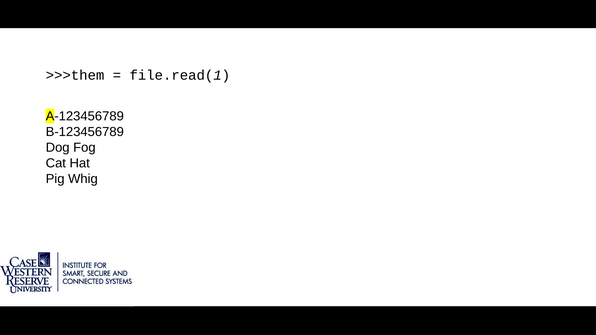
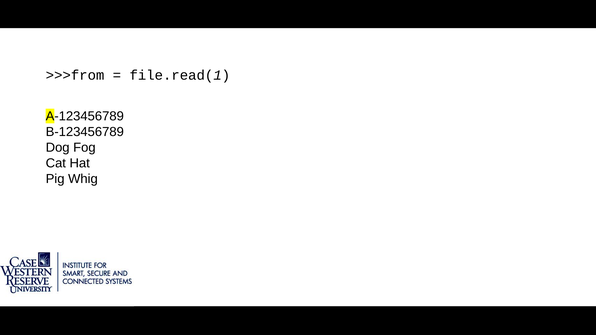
>>>them: >>>them -> >>>from
